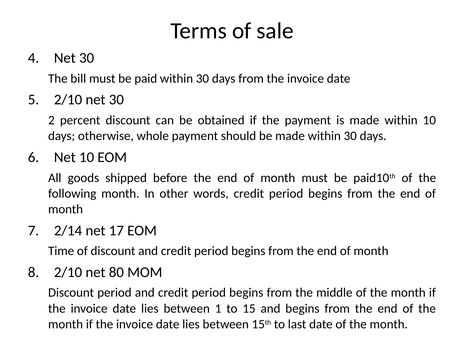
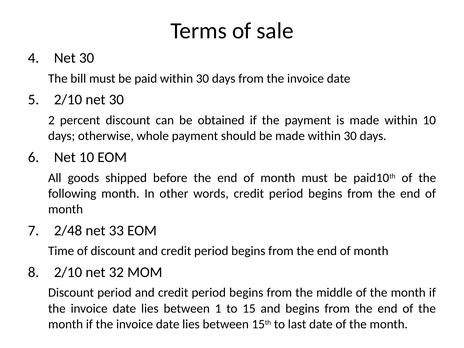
2/14: 2/14 -> 2/48
17: 17 -> 33
80: 80 -> 32
